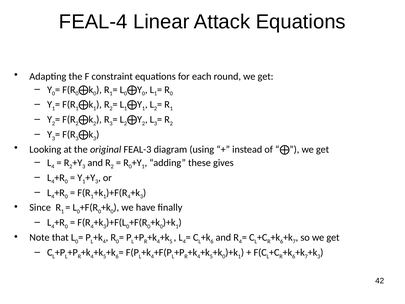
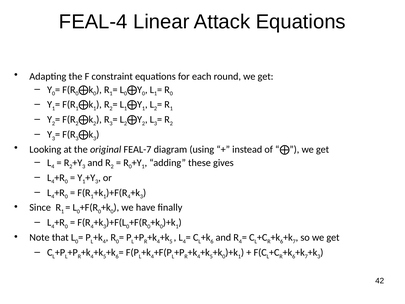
FEAL-3: FEAL-3 -> FEAL-7
